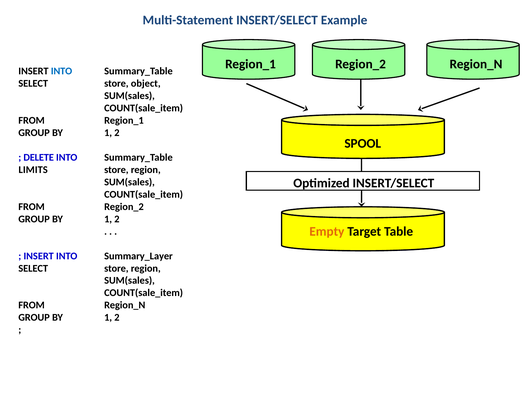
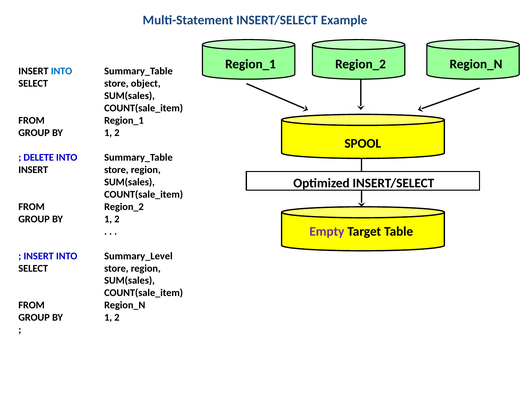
LIMITS at (33, 170): LIMITS -> INSERT
Empty colour: orange -> purple
Summary_Layer: Summary_Layer -> Summary_Level
